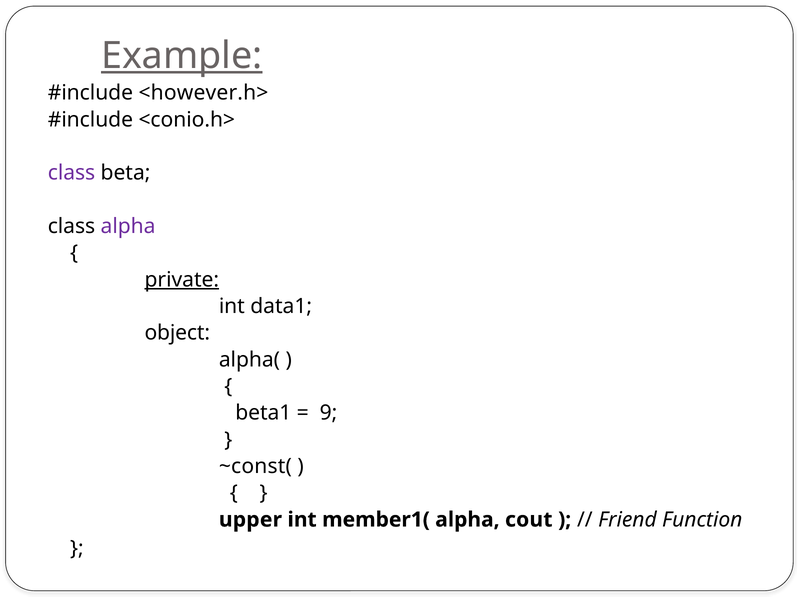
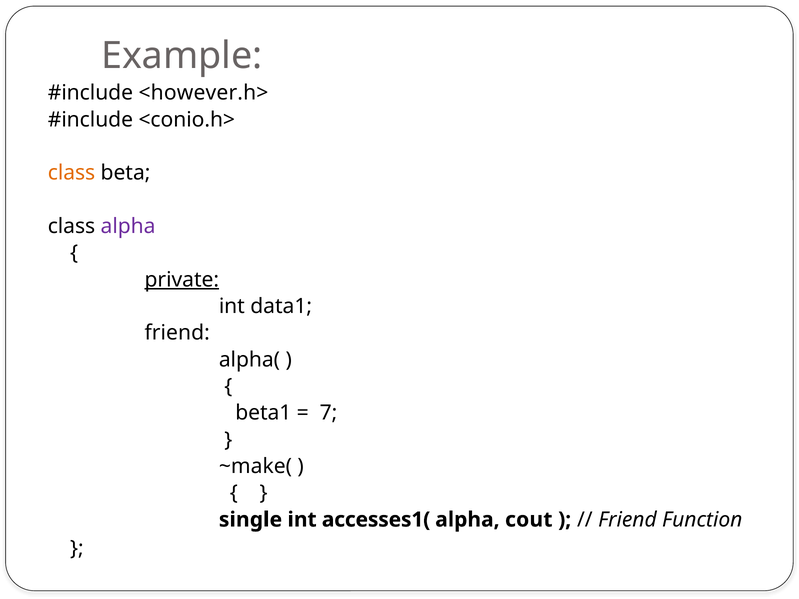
Example underline: present -> none
class at (71, 173) colour: purple -> orange
object at (177, 333): object -> friend
9: 9 -> 7
~const(: ~const( -> ~make(
upper: upper -> single
member1(: member1( -> accesses1(
